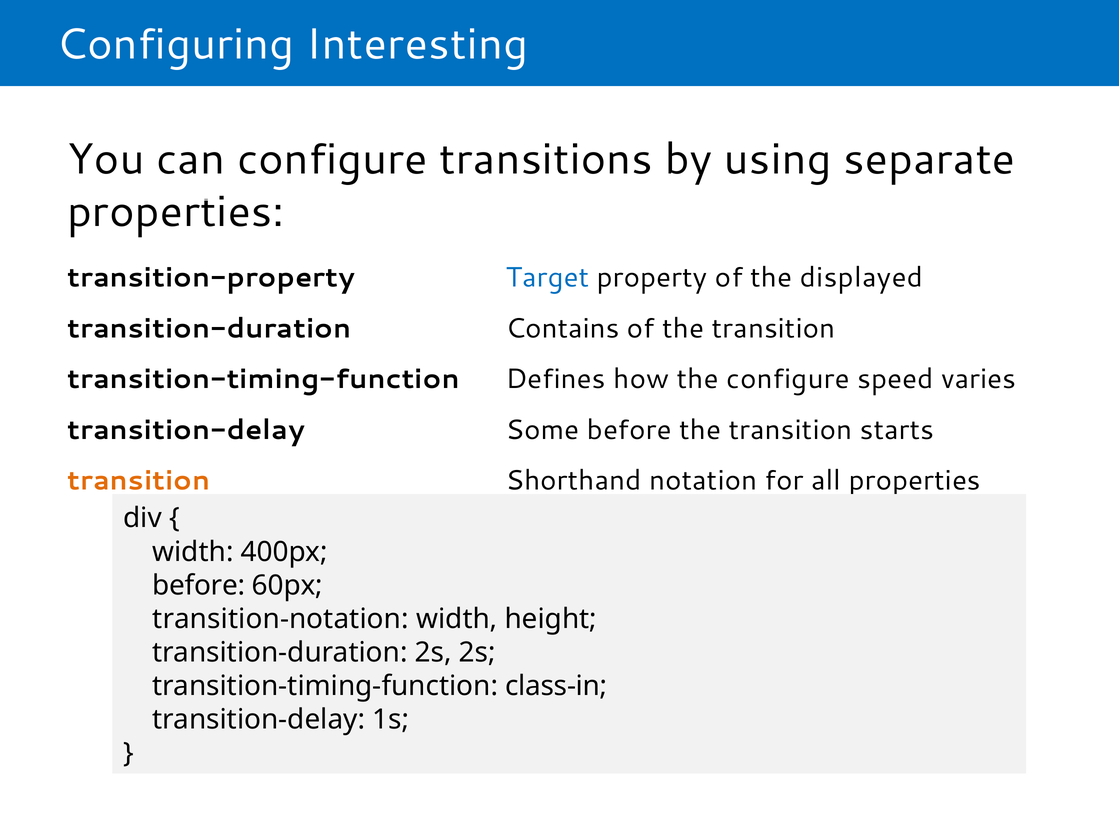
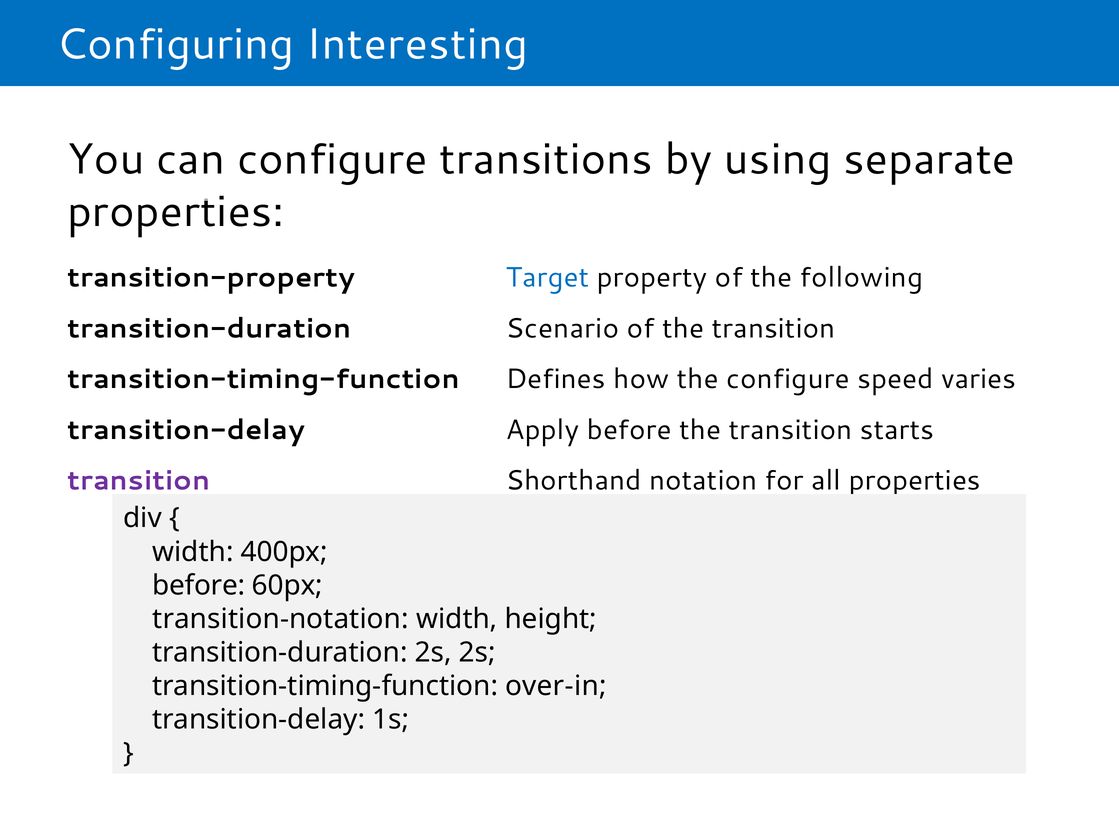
displayed: displayed -> following
Contains: Contains -> Scenario
Some: Some -> Apply
transition at (139, 481) colour: orange -> purple
class-in: class-in -> over-in
